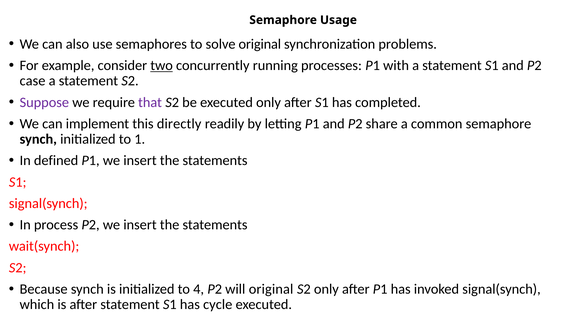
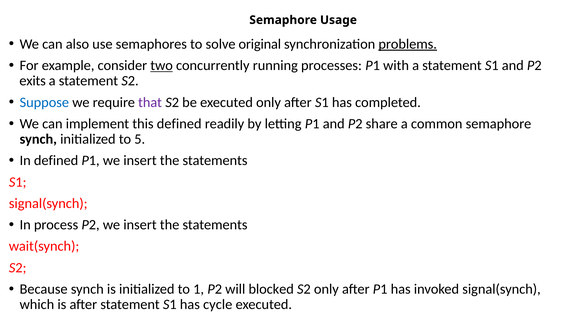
problems underline: none -> present
case: case -> exits
Suppose colour: purple -> blue
this directly: directly -> defined
1: 1 -> 5
4: 4 -> 1
will original: original -> blocked
